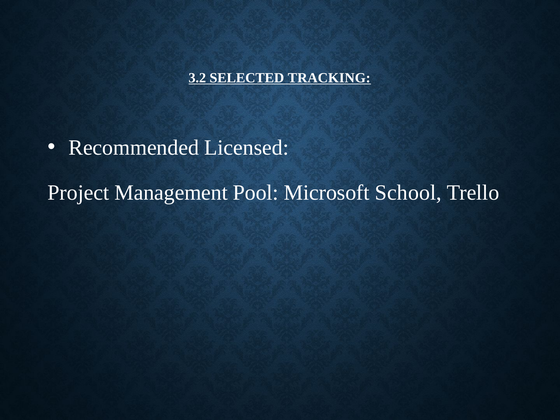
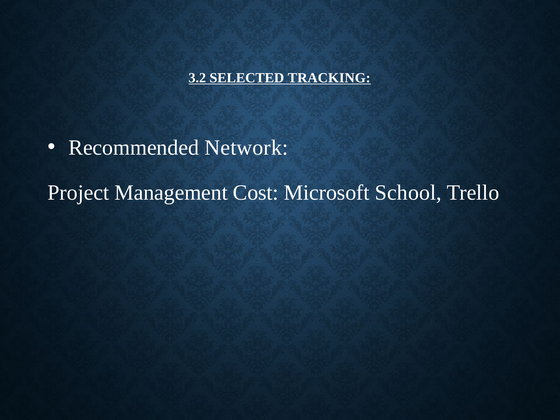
Licensed: Licensed -> Network
Pool: Pool -> Cost
